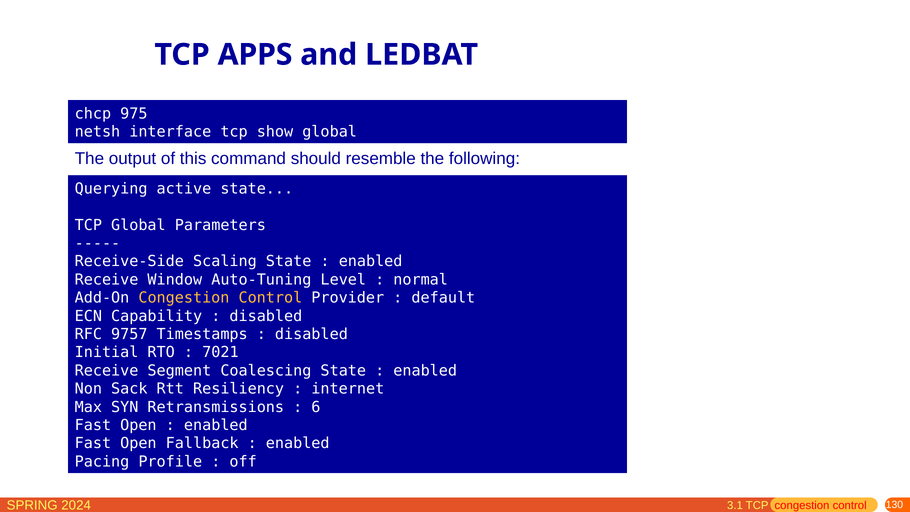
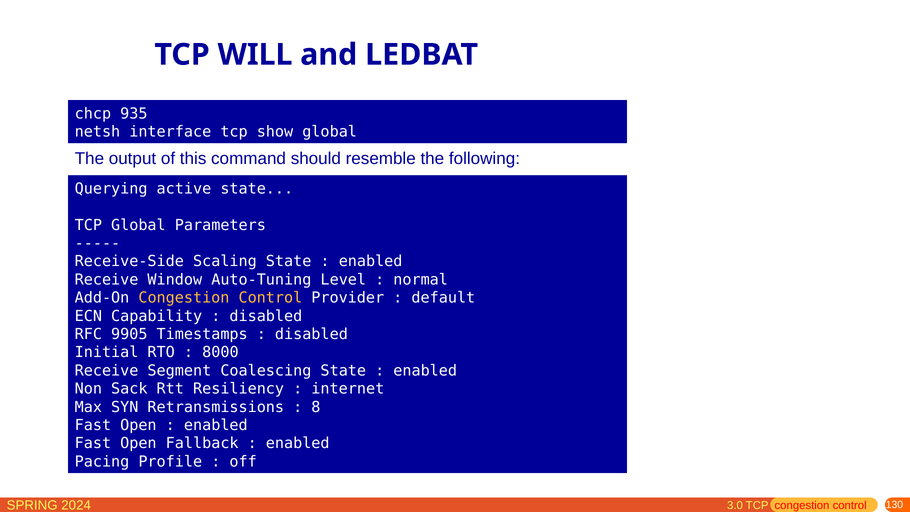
APPS: APPS -> WILL
975: 975 -> 935
9757: 9757 -> 9905
7021: 7021 -> 8000
6: 6 -> 8
3.1: 3.1 -> 3.0
